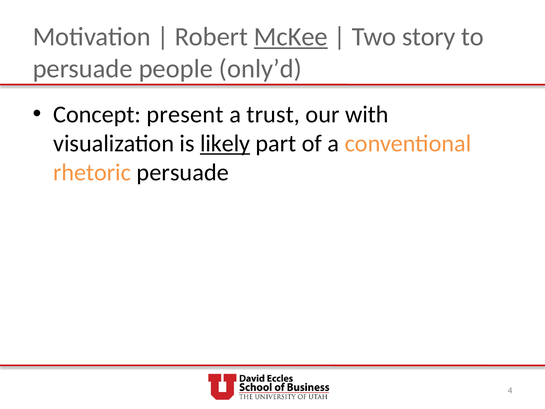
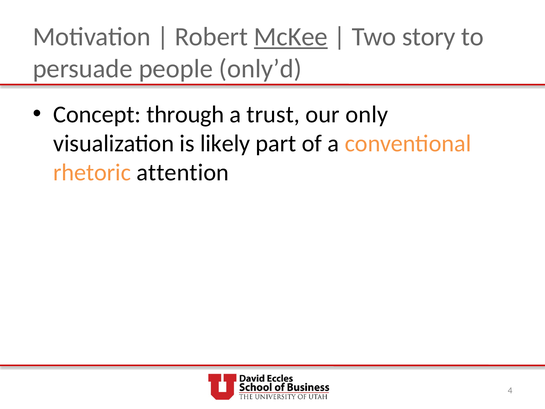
present: present -> through
with: with -> only
likely underline: present -> none
rhetoric persuade: persuade -> attention
